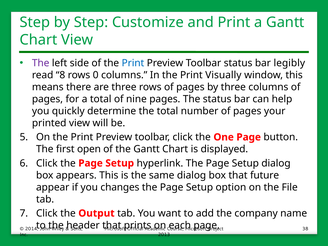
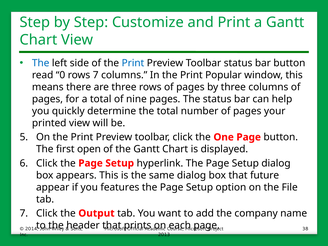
The at (41, 63) colour: purple -> blue
bar legibly: legibly -> button
8: 8 -> 0
rows 0: 0 -> 7
Visually: Visually -> Popular
changes: changes -> features
